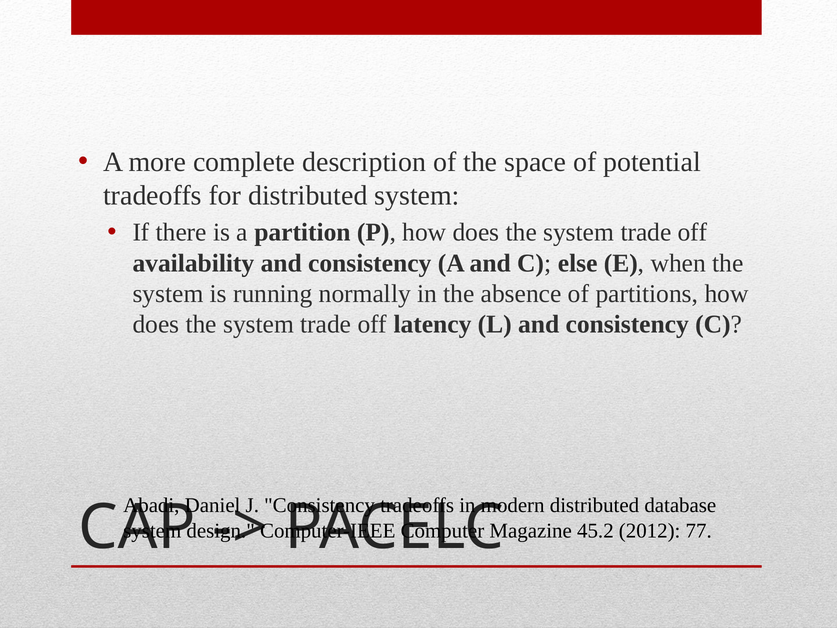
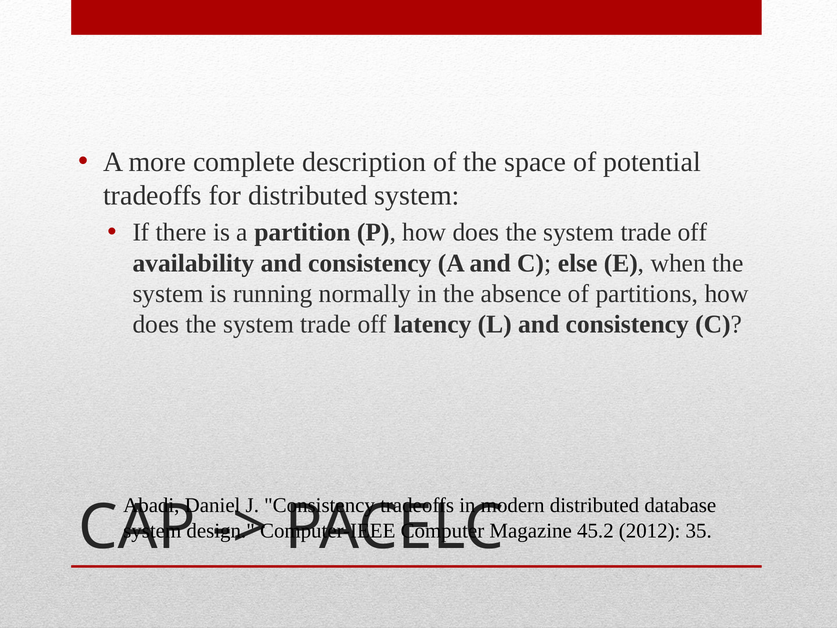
77: 77 -> 35
